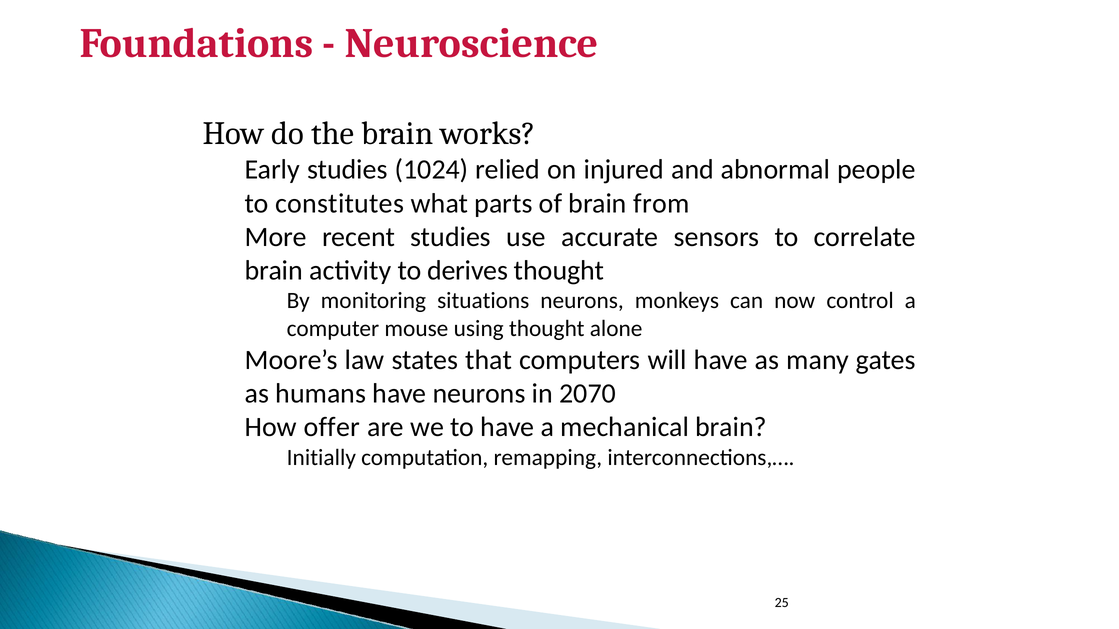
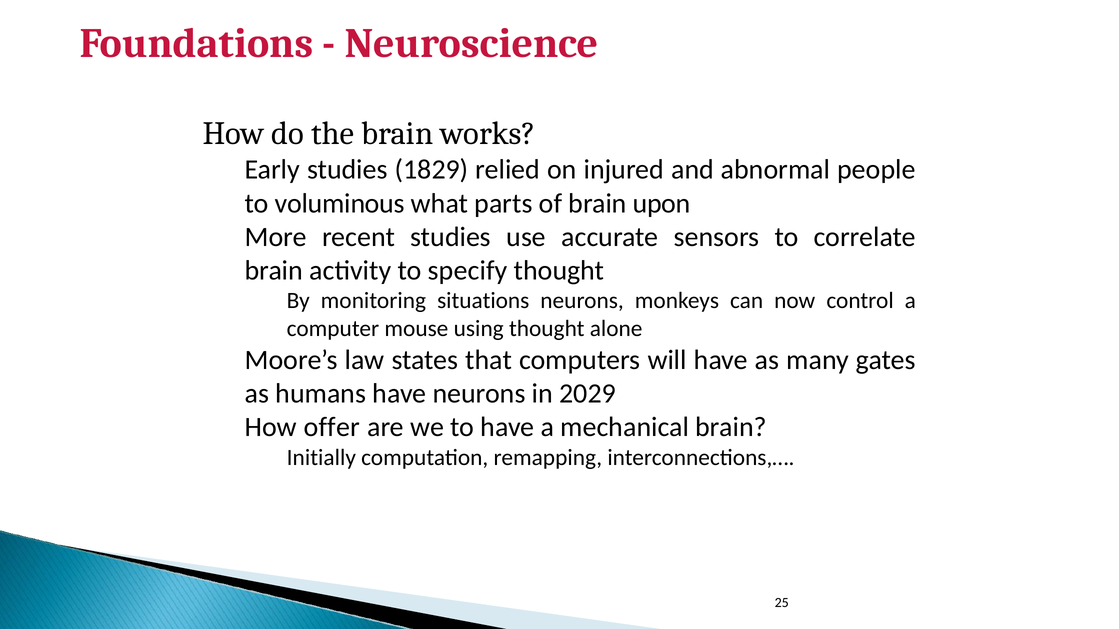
1024: 1024 -> 1829
constitutes: constitutes -> voluminous
from: from -> upon
derives: derives -> specify
2070: 2070 -> 2029
